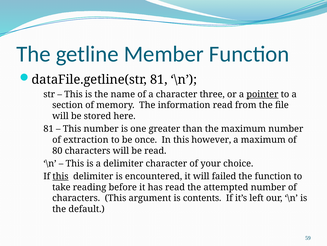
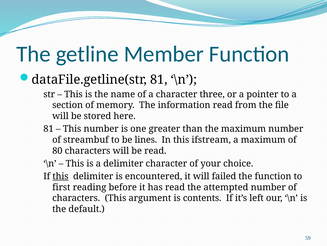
pointer underline: present -> none
extraction: extraction -> streambuf
once: once -> lines
however: however -> ifstream
take: take -> first
